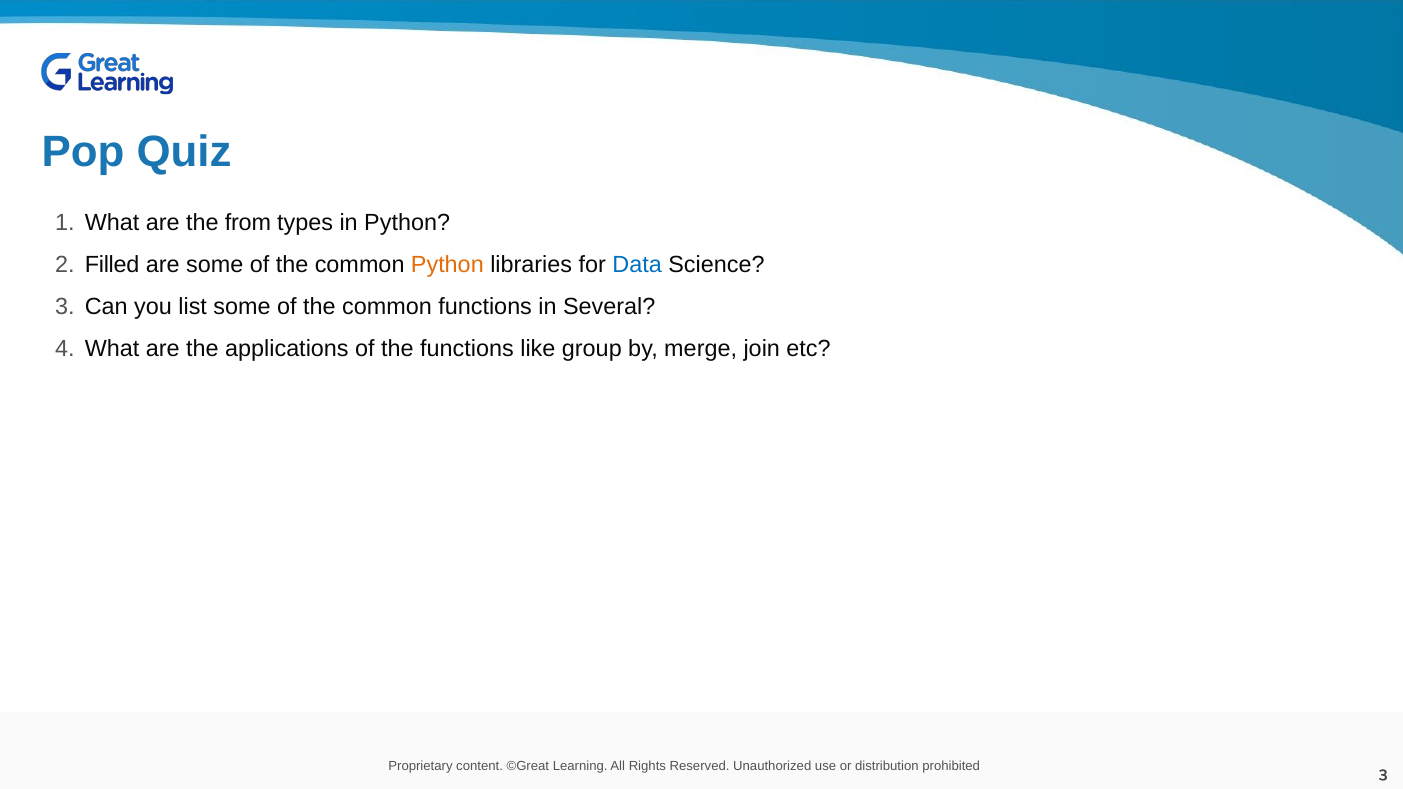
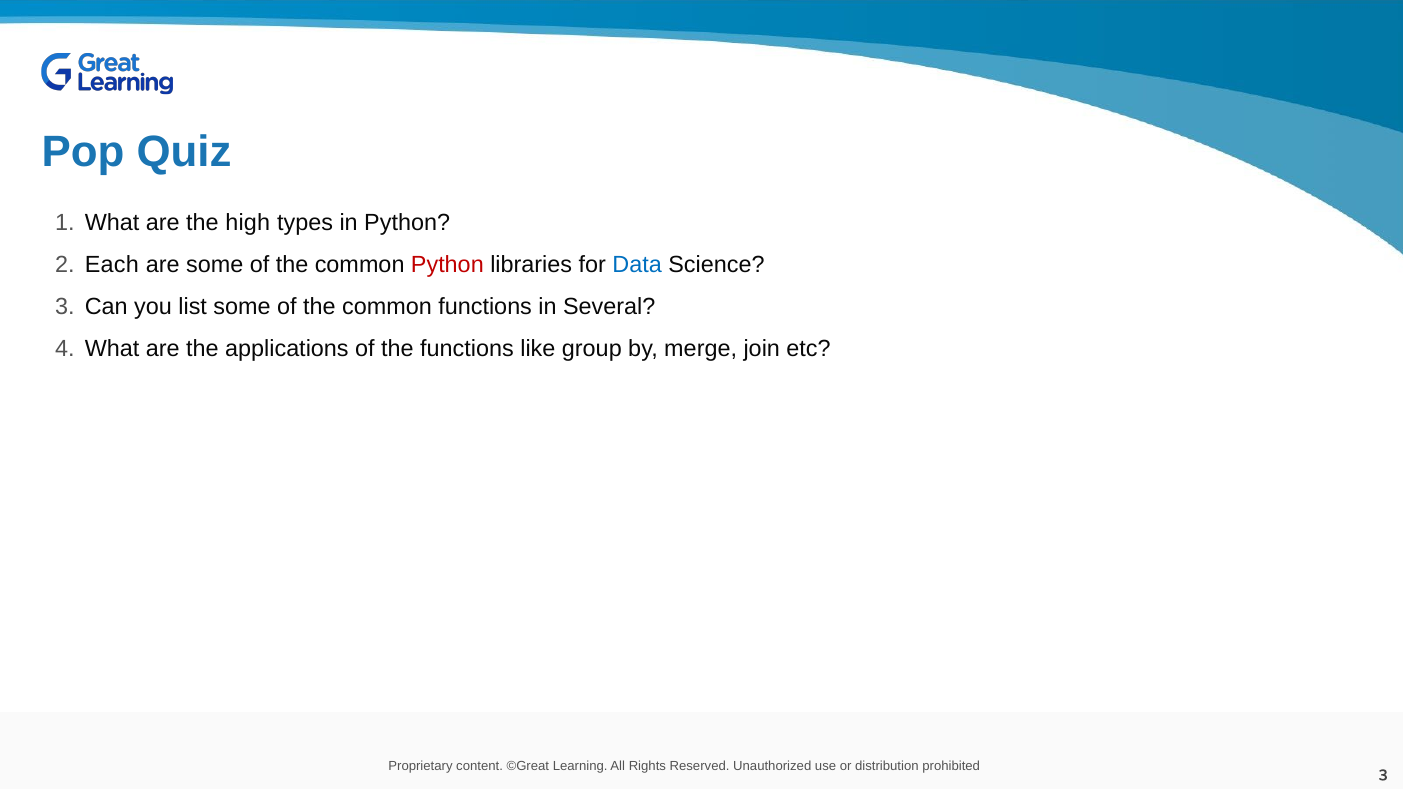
from: from -> high
Filled: Filled -> Each
Python at (447, 265) colour: orange -> red
